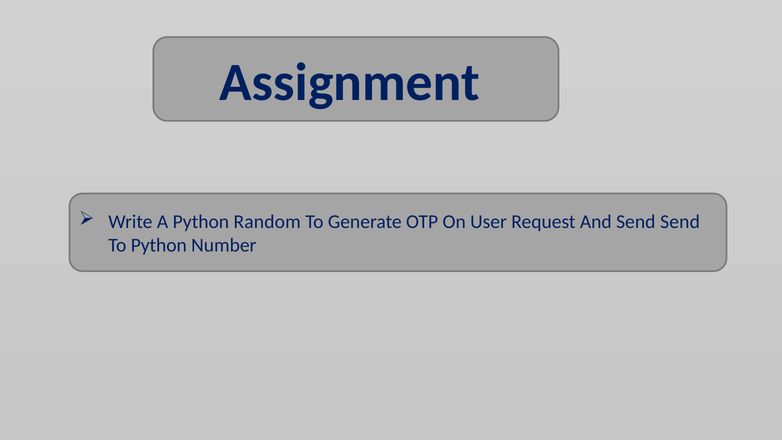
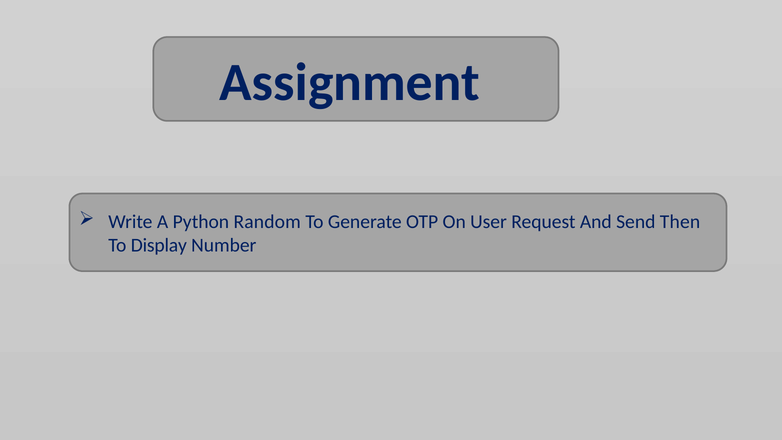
Send Send: Send -> Then
To Python: Python -> Display
